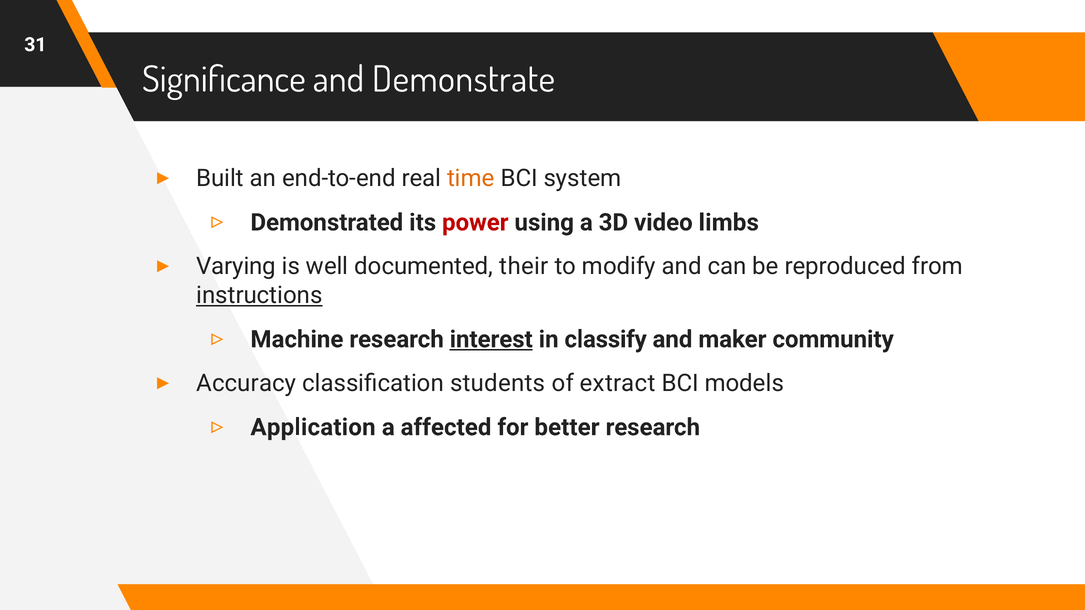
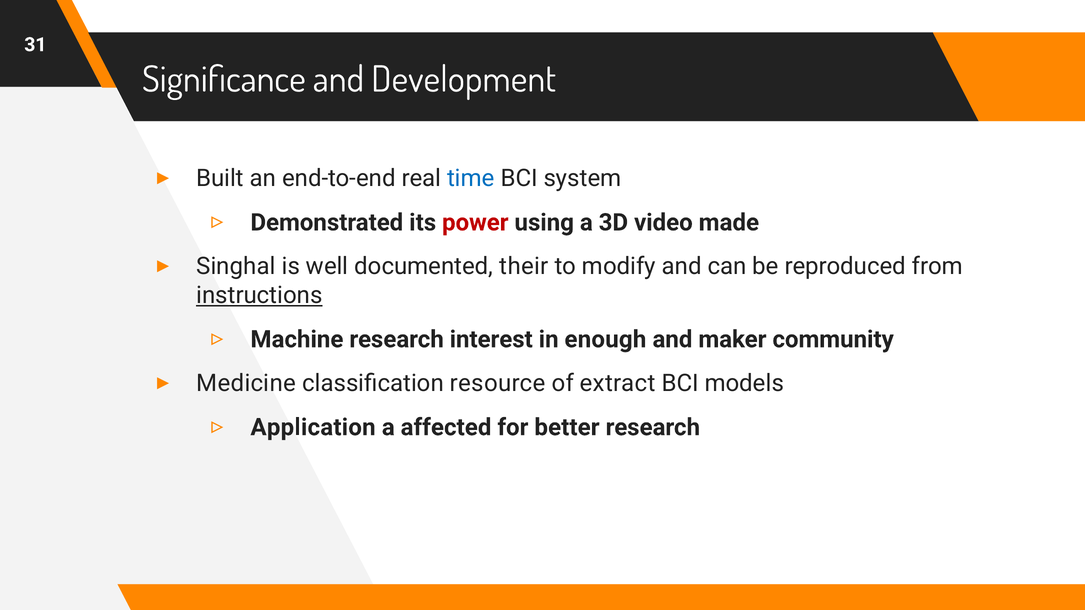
Demonstrate: Demonstrate -> Development
time colour: orange -> blue
limbs: limbs -> made
Varying: Varying -> Singhal
interest underline: present -> none
classify: classify -> enough
Accuracy: Accuracy -> Medicine
students: students -> resource
